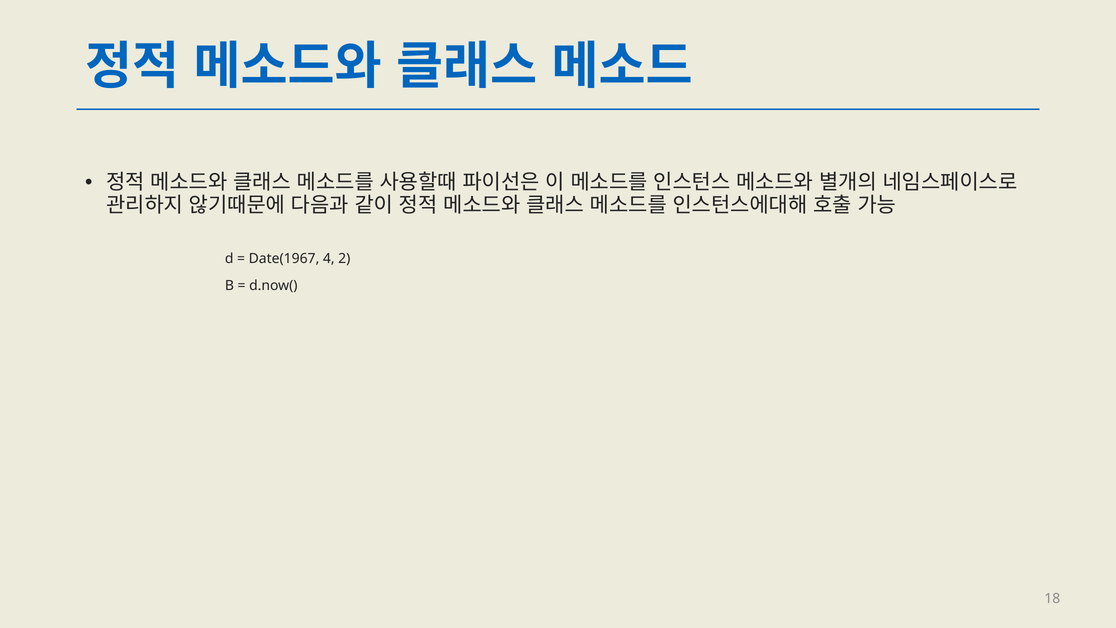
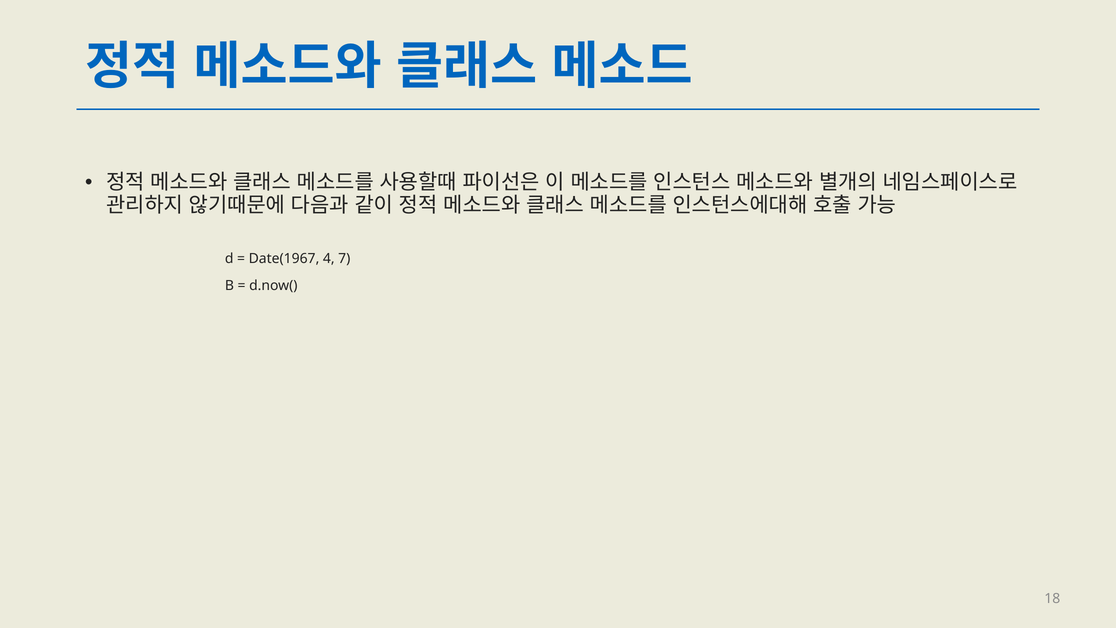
2: 2 -> 7
